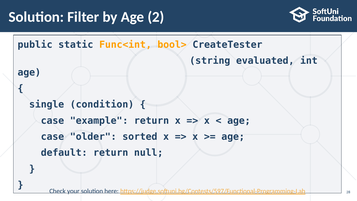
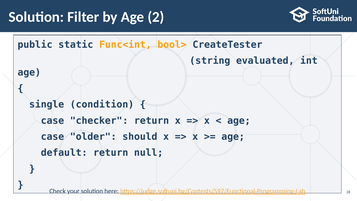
example: example -> checker
sorted: sorted -> should
